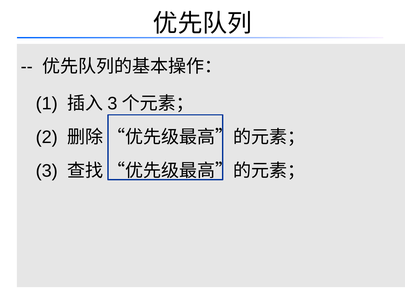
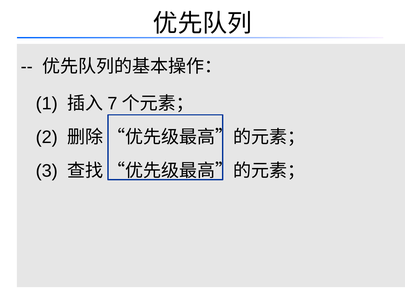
3 at (113, 104): 3 -> 7
